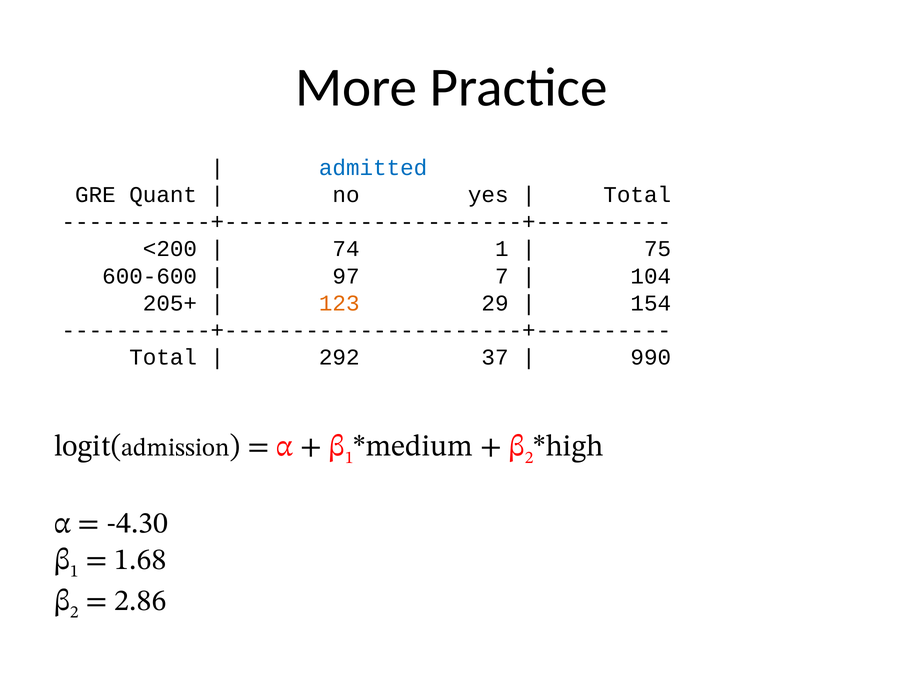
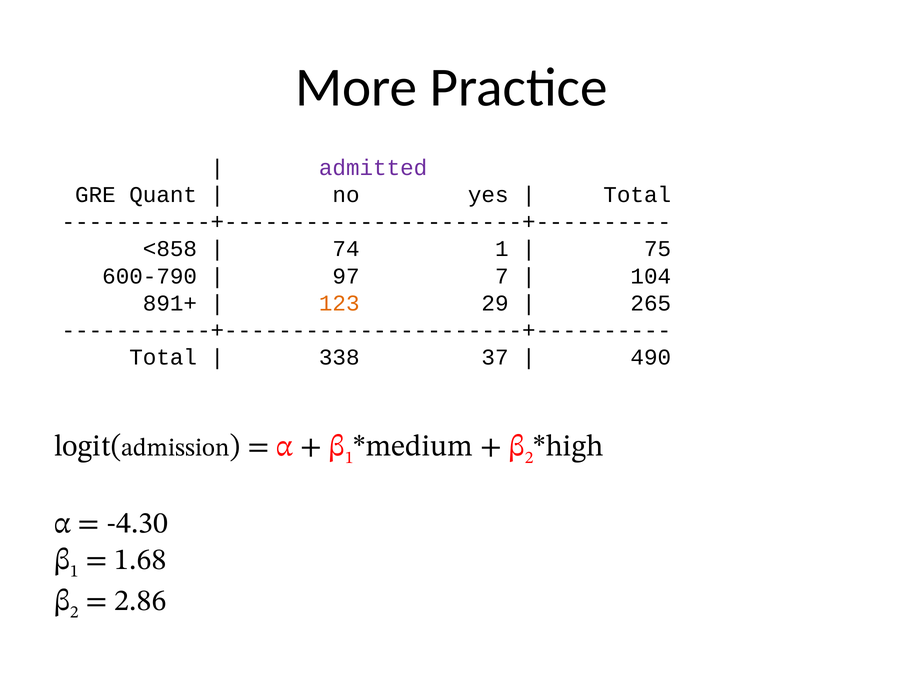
admitted colour: blue -> purple
<200: <200 -> <858
600-600: 600-600 -> 600-790
205+: 205+ -> 891+
154: 154 -> 265
292: 292 -> 338
990: 990 -> 490
